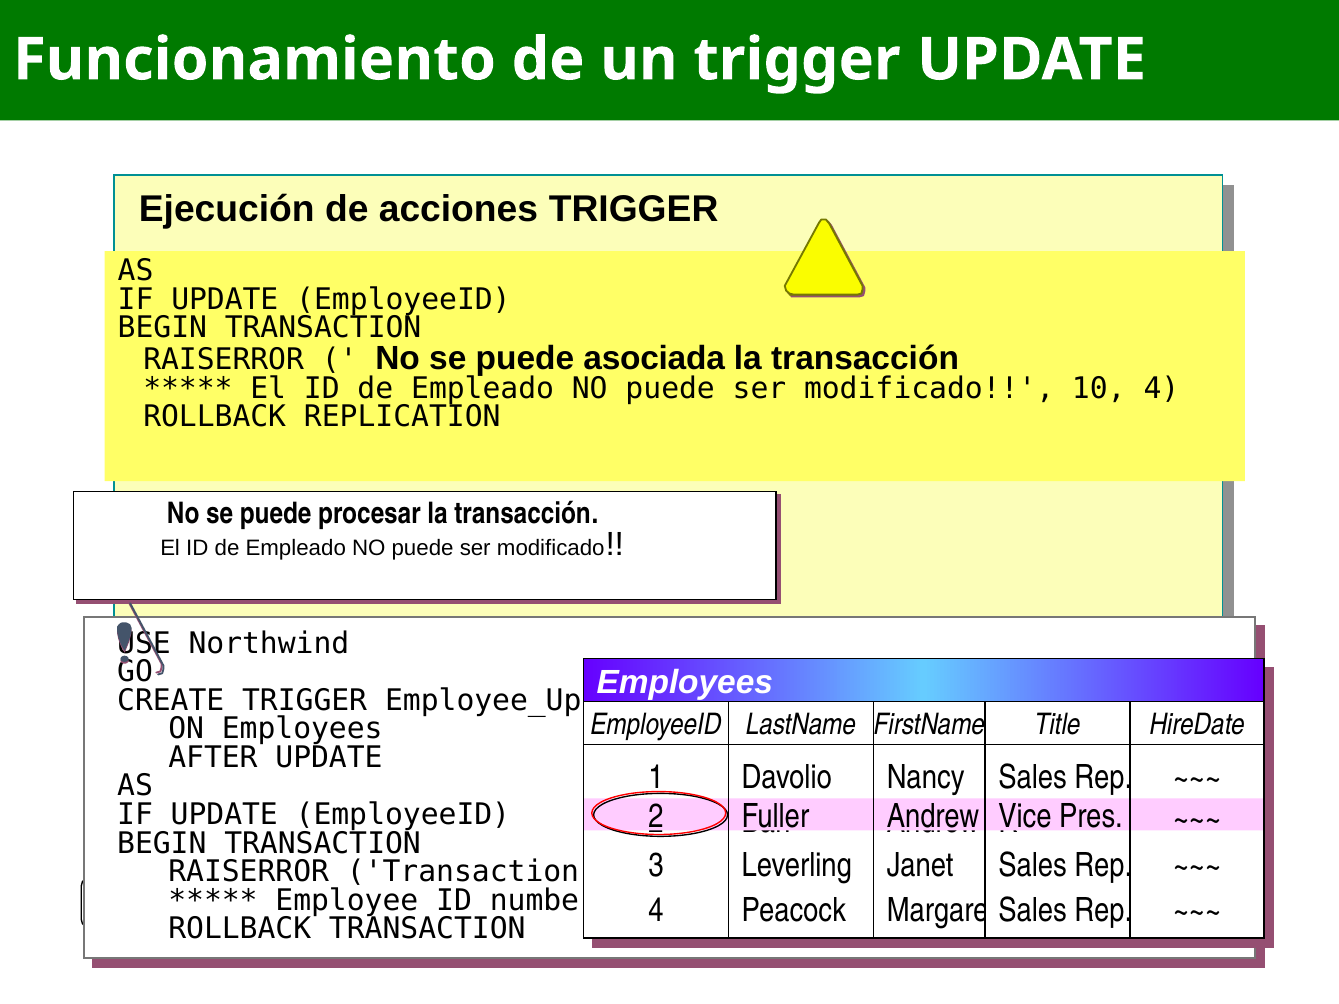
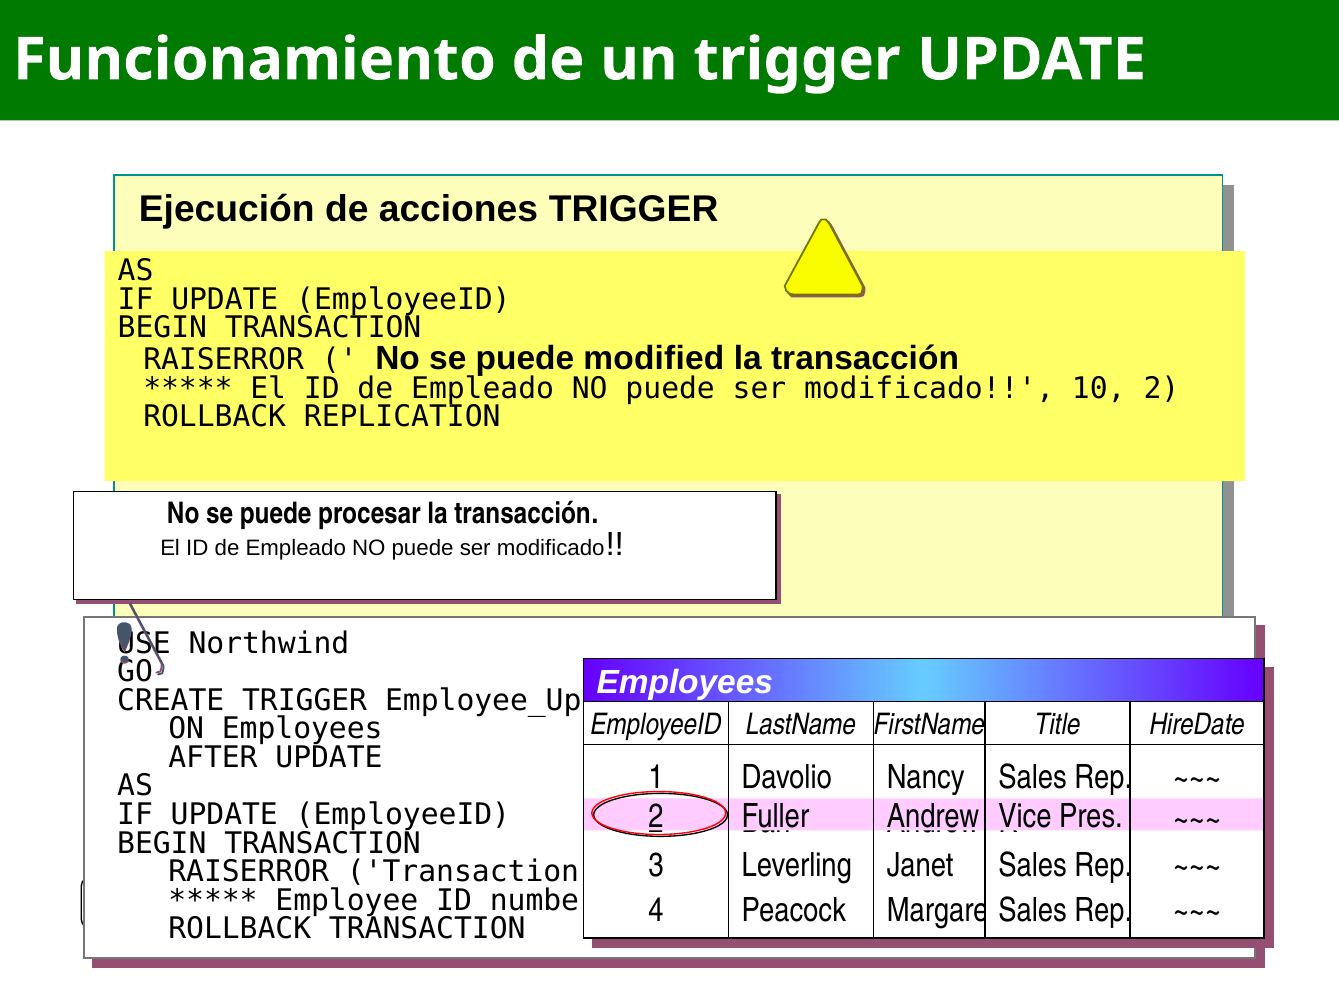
asociada at (654, 358): asociada -> modified
10 4: 4 -> 2
